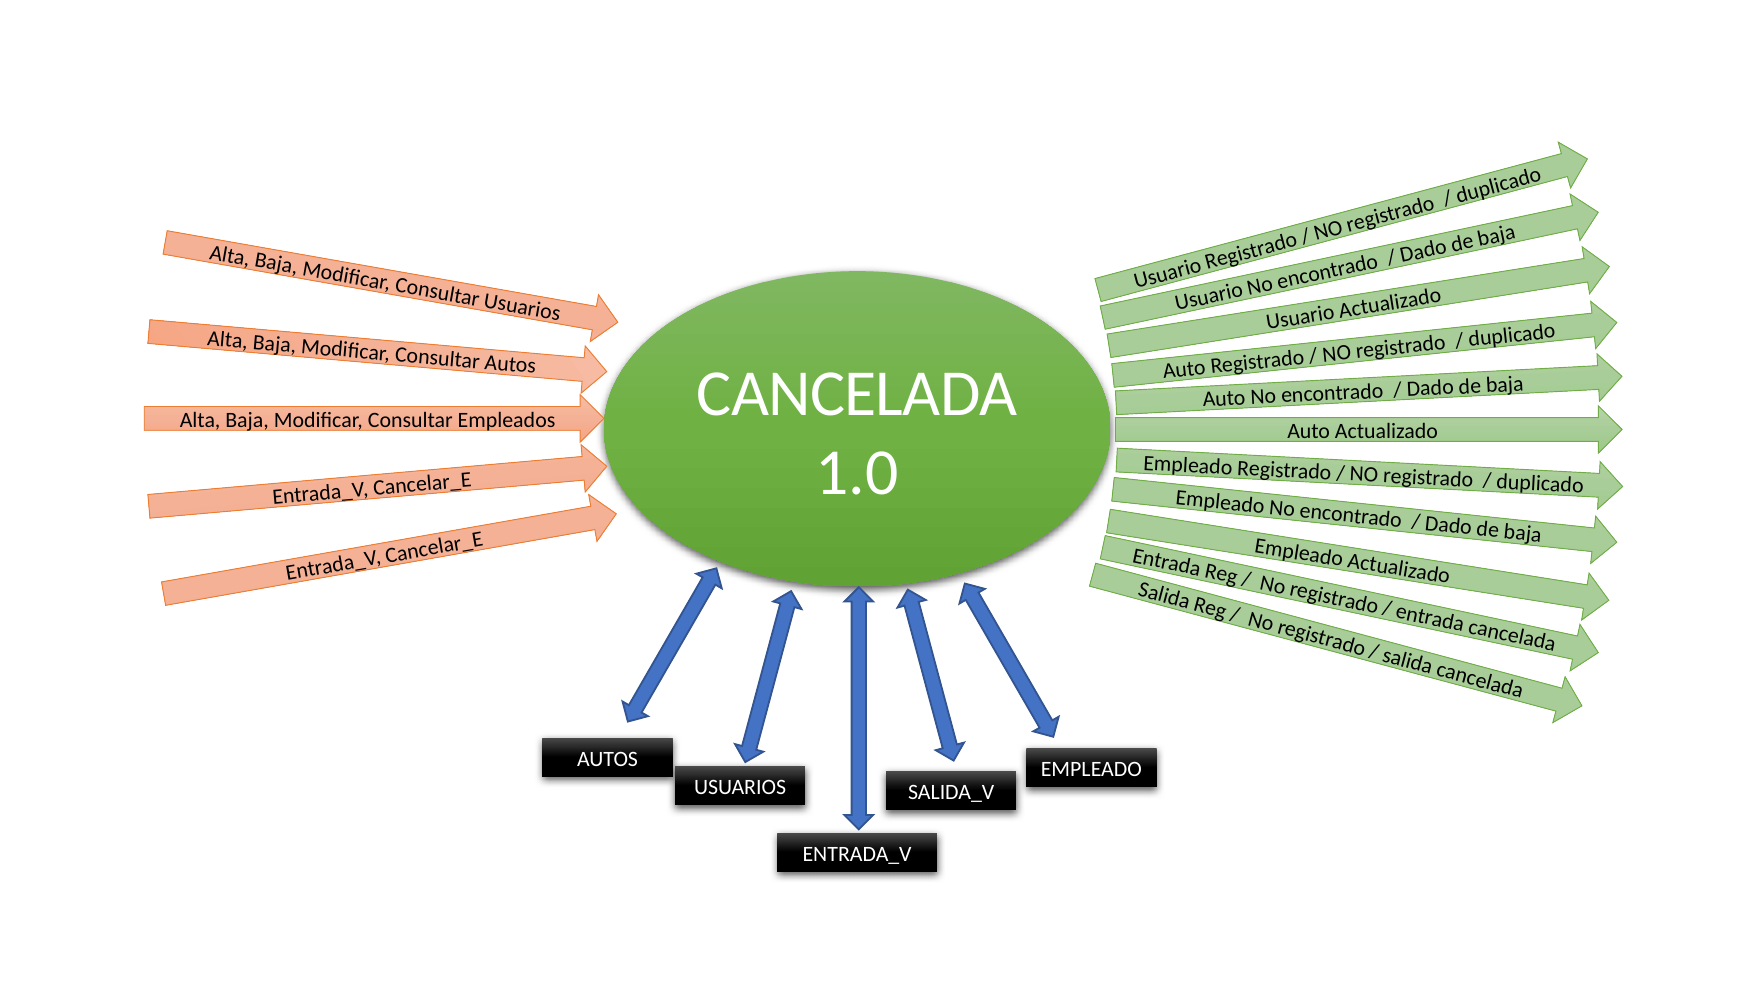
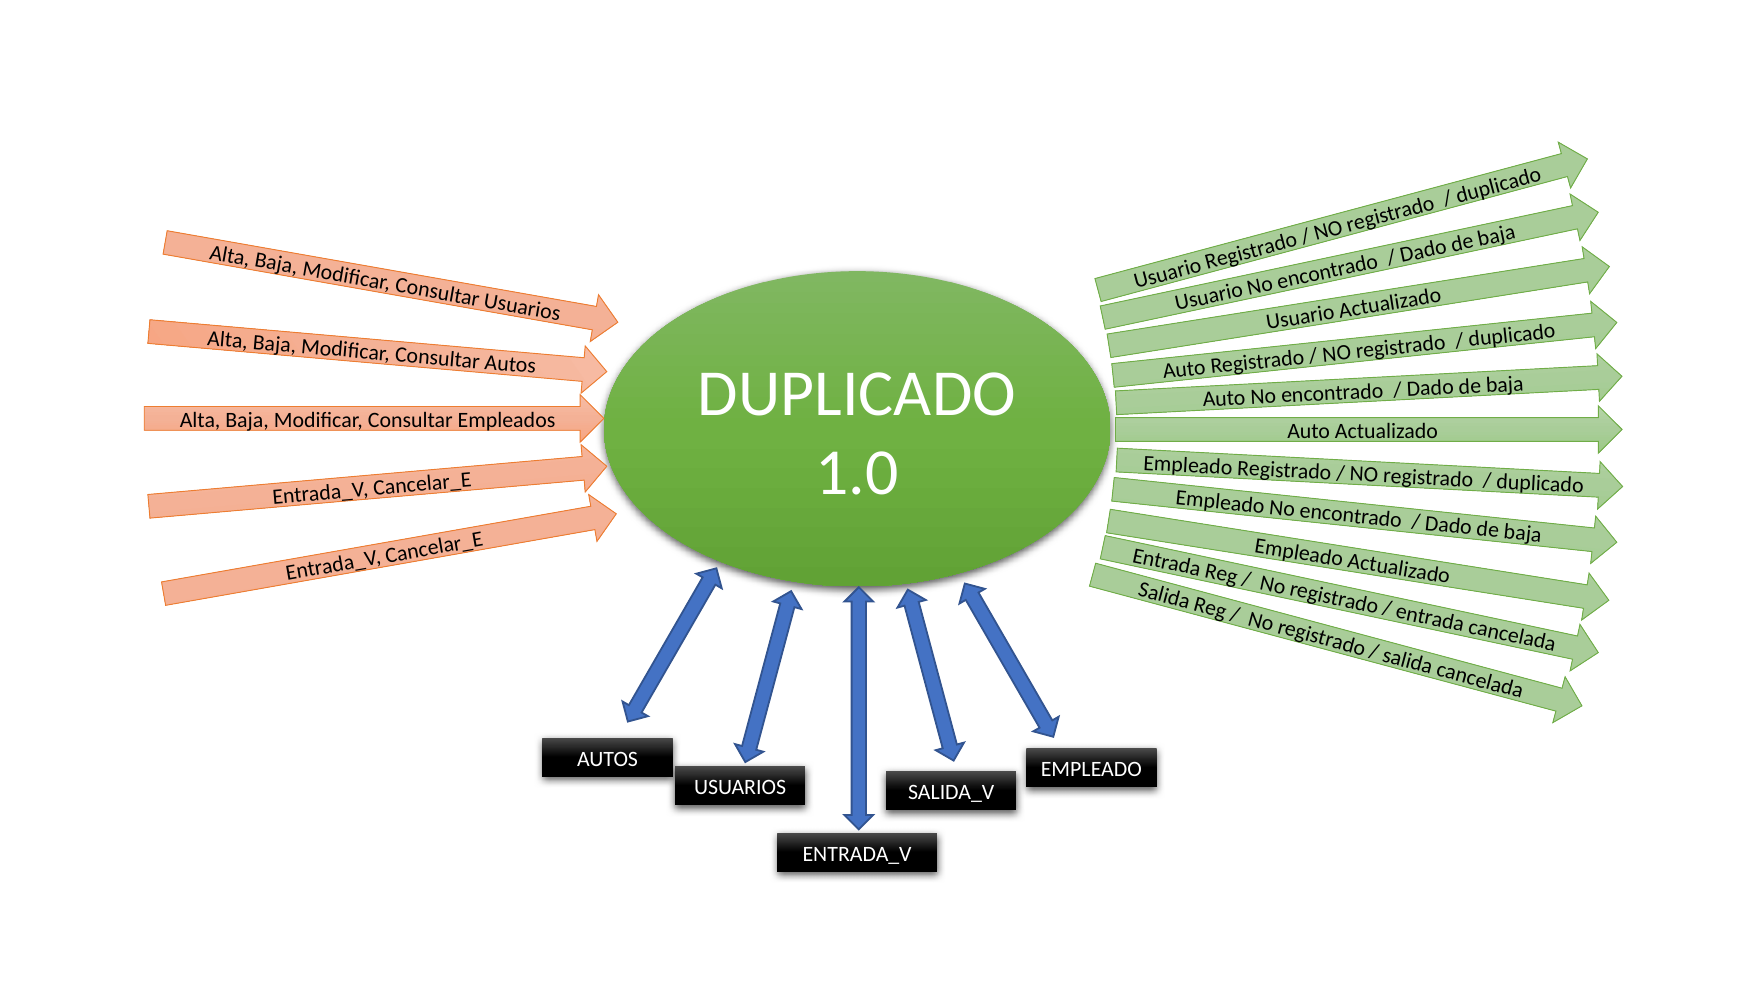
CANCELADA at (857, 394): CANCELADA -> DUPLICADO
